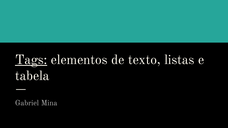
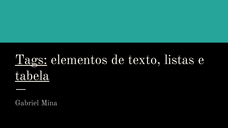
tabela underline: none -> present
